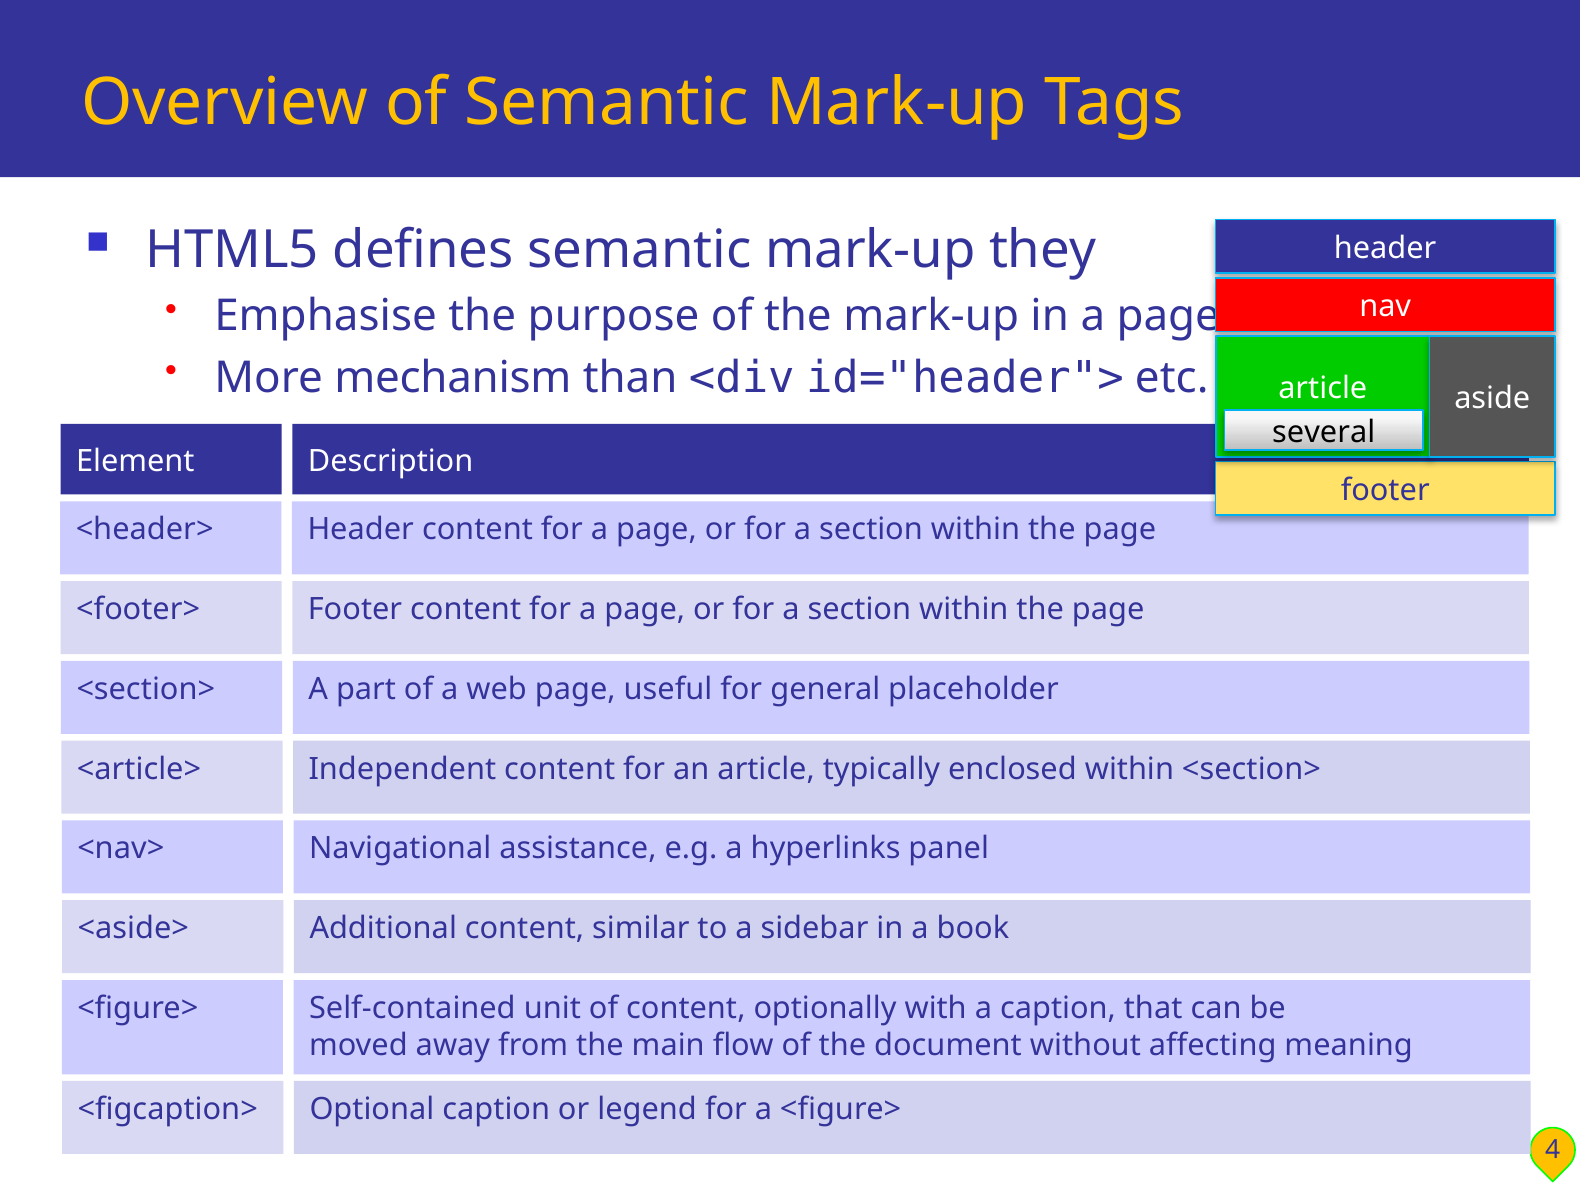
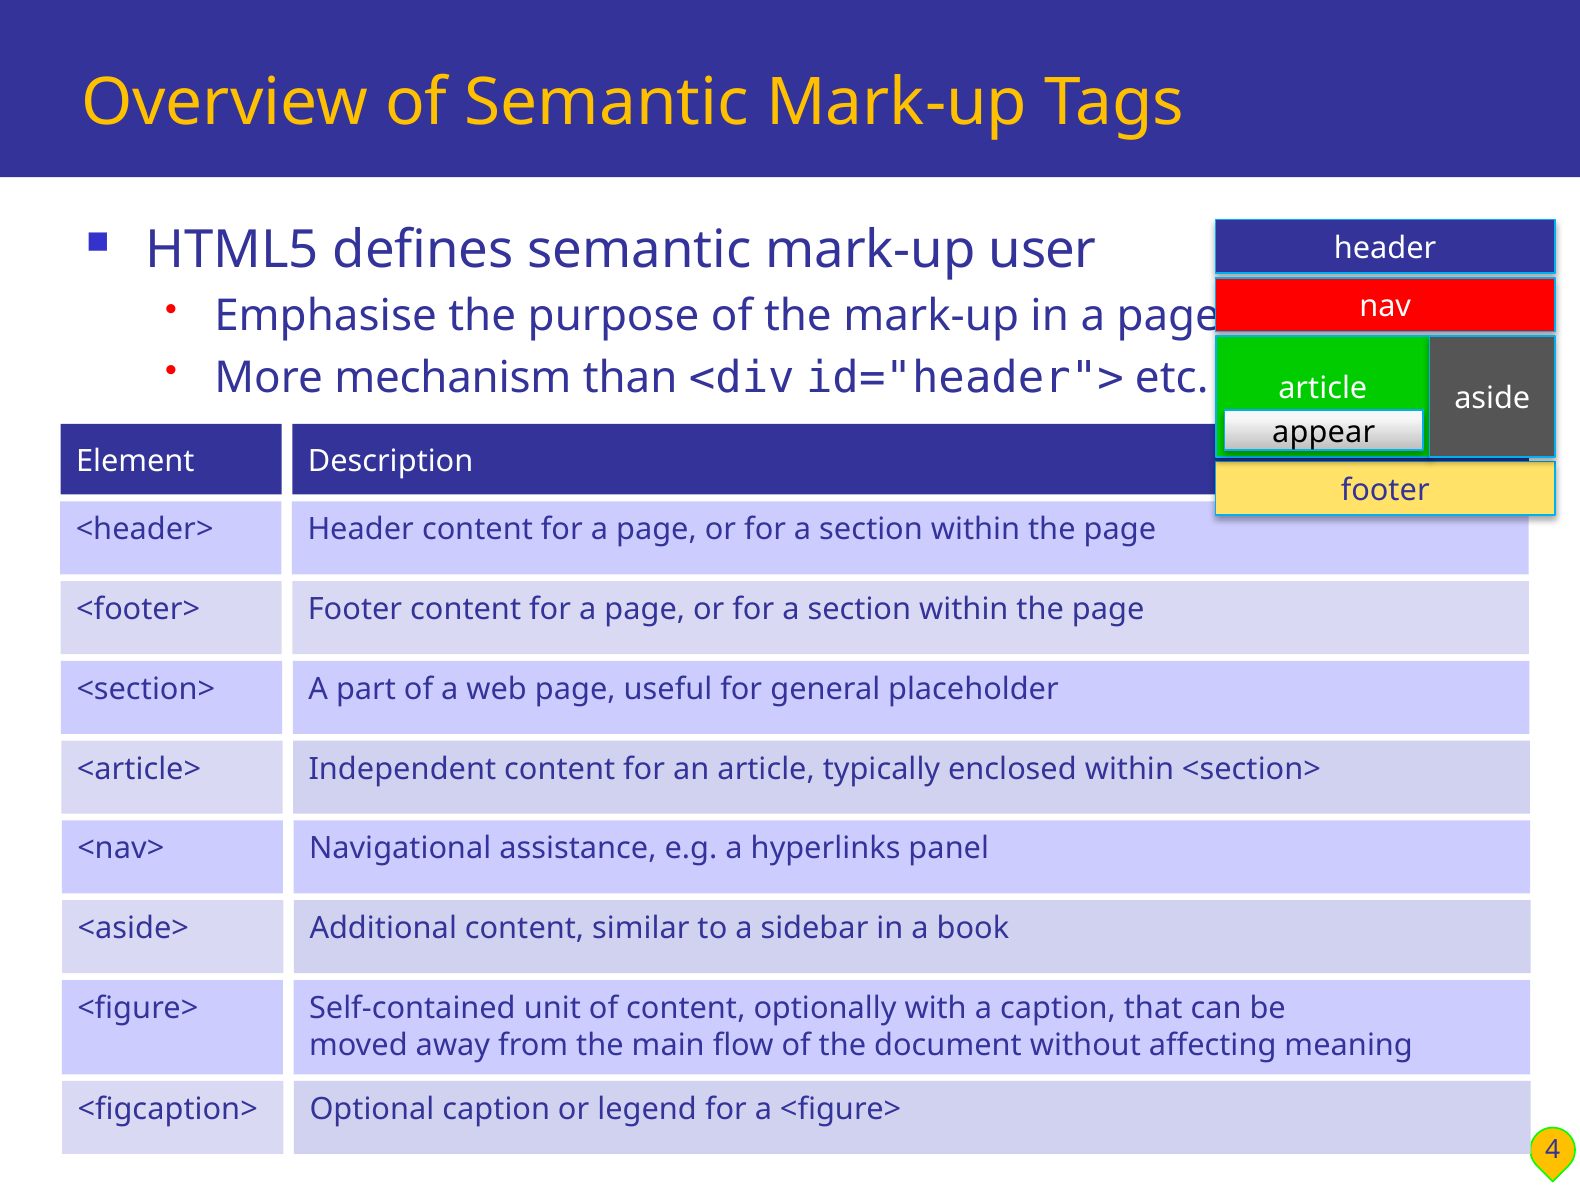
they: they -> user
several: several -> appear
